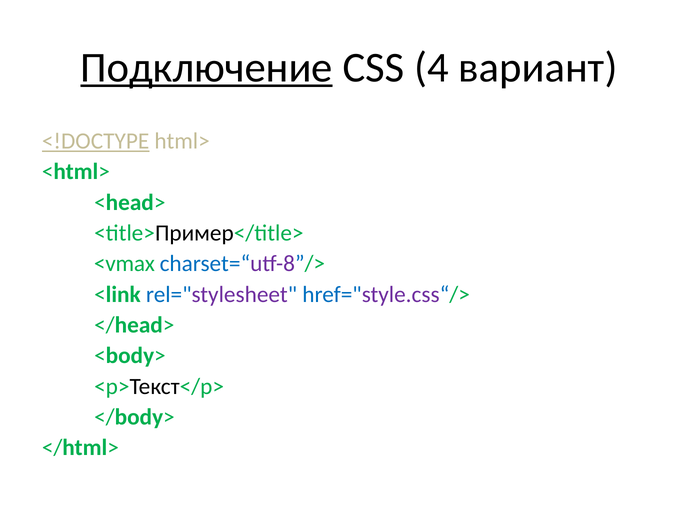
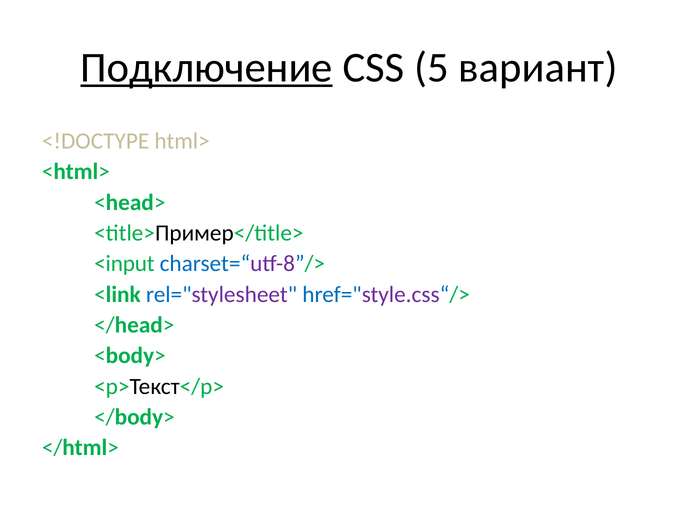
4: 4 -> 5
<!DOCTYPE underline: present -> none
<vmax: <vmax -> <input
